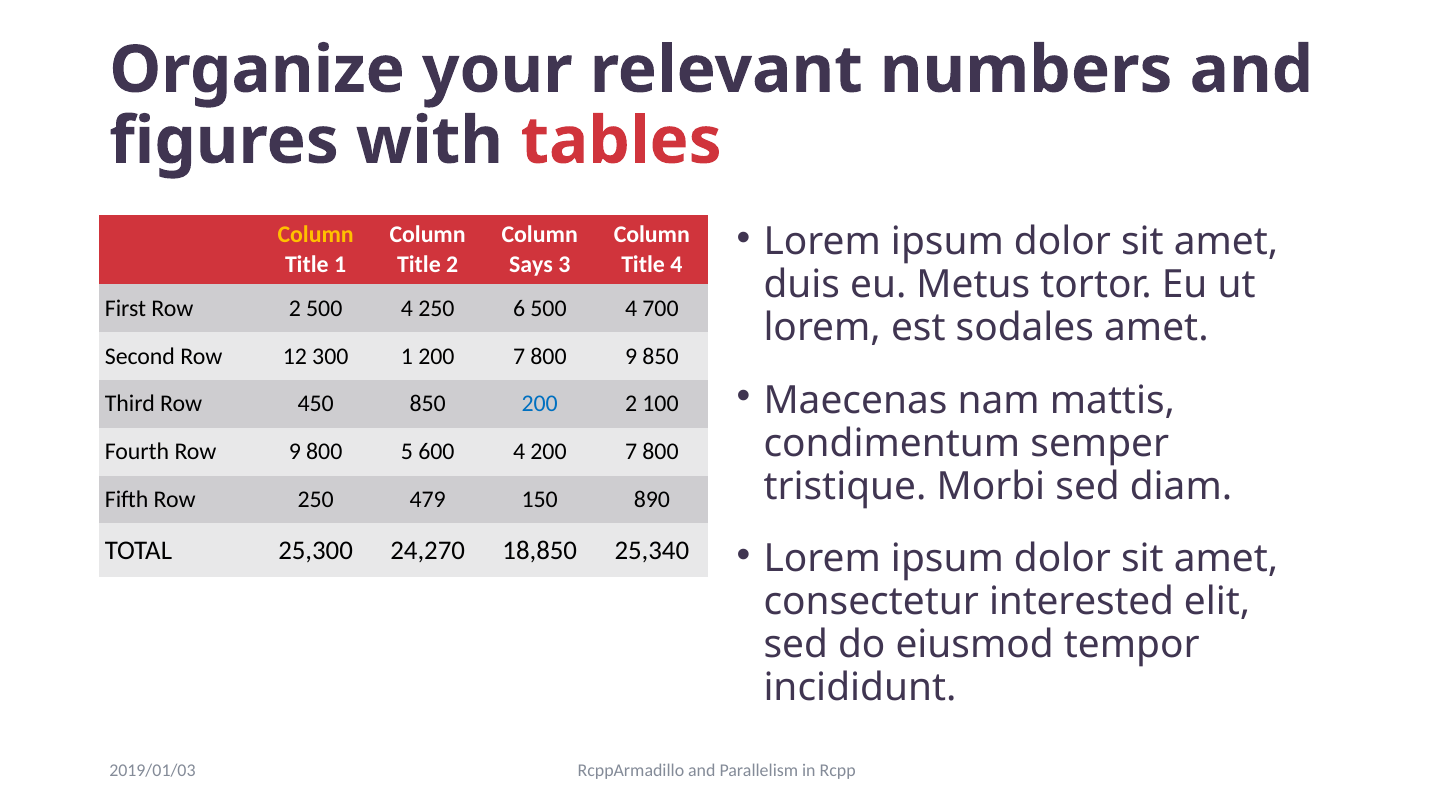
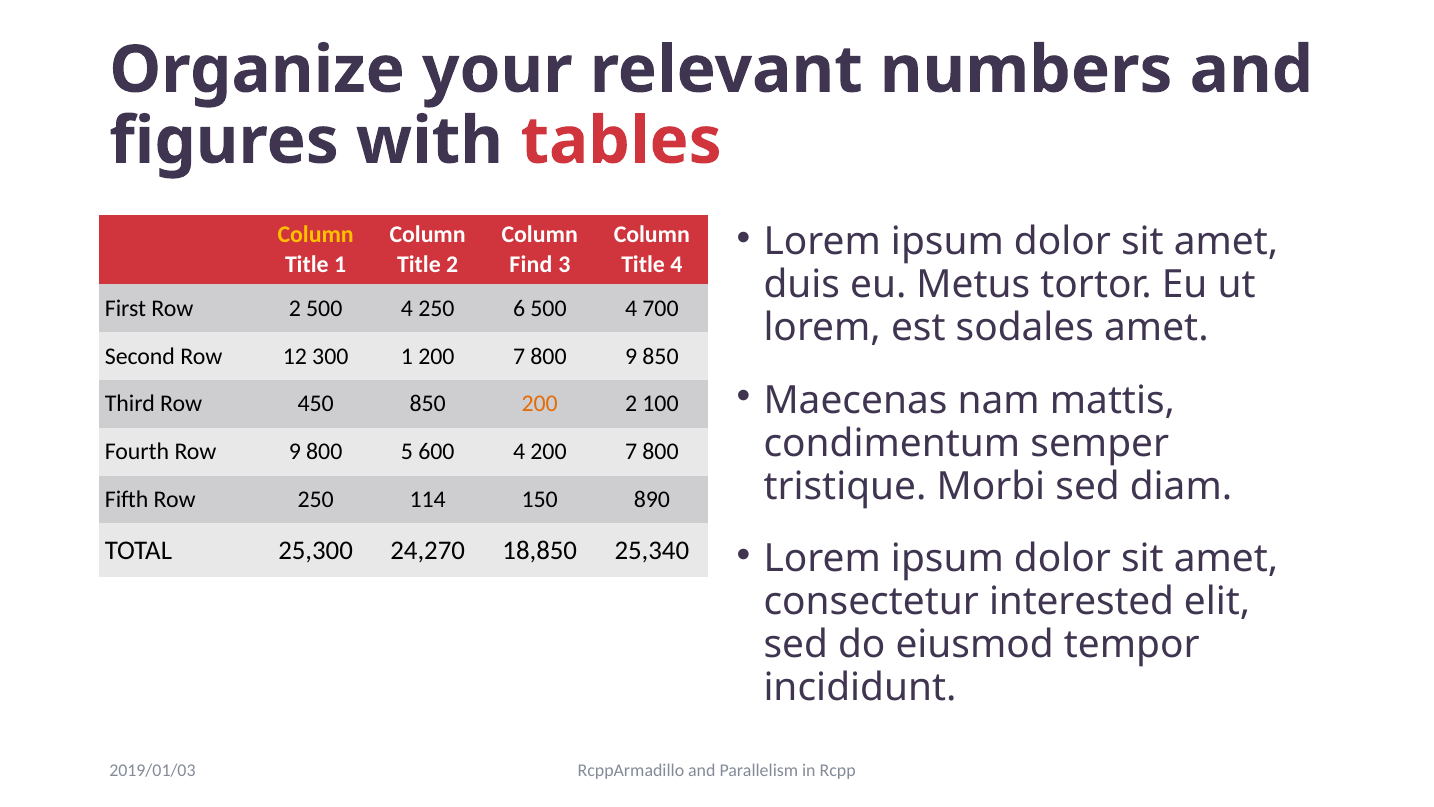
Says: Says -> Find
200 at (540, 404) colour: blue -> orange
479: 479 -> 114
